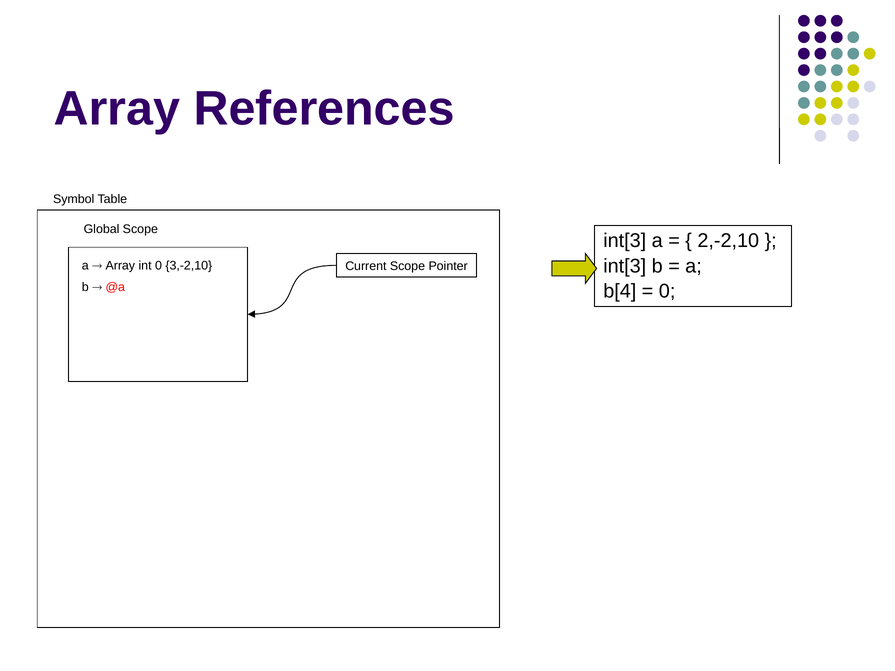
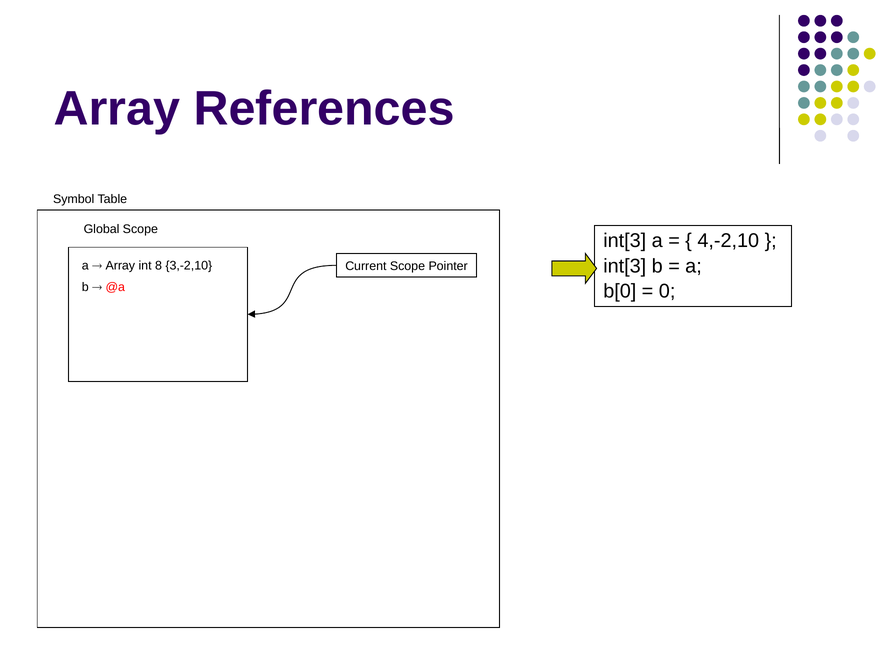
2,-2,10: 2,-2,10 -> 4,-2,10
int 0: 0 -> 8
b[4: b[4 -> b[0
